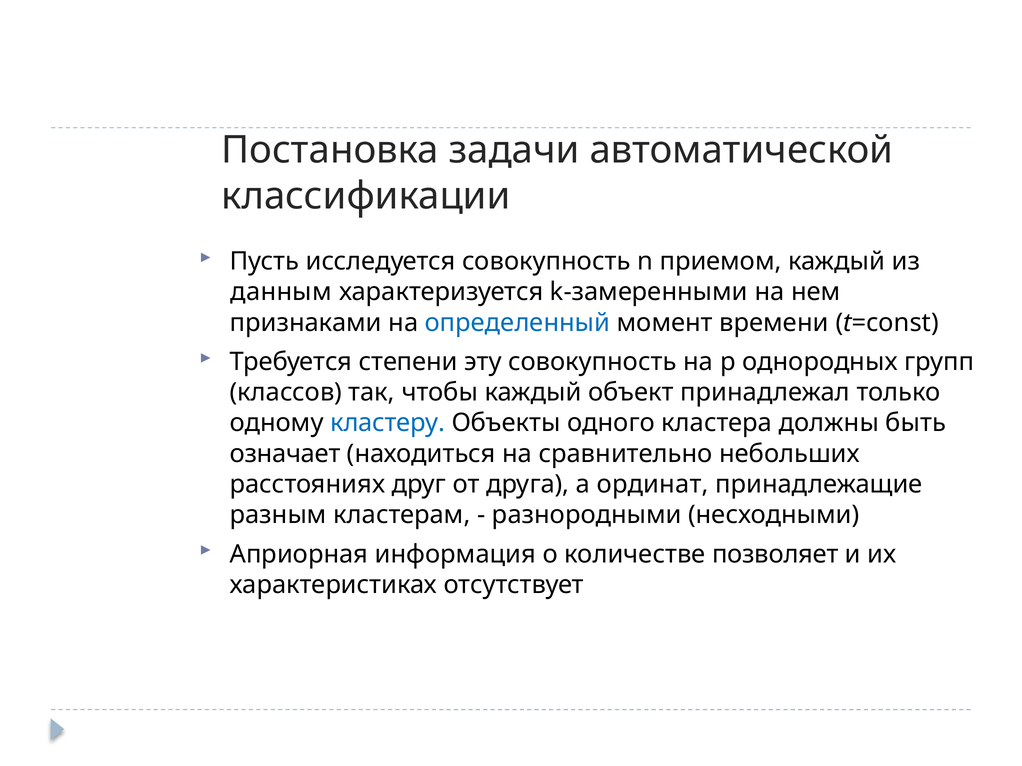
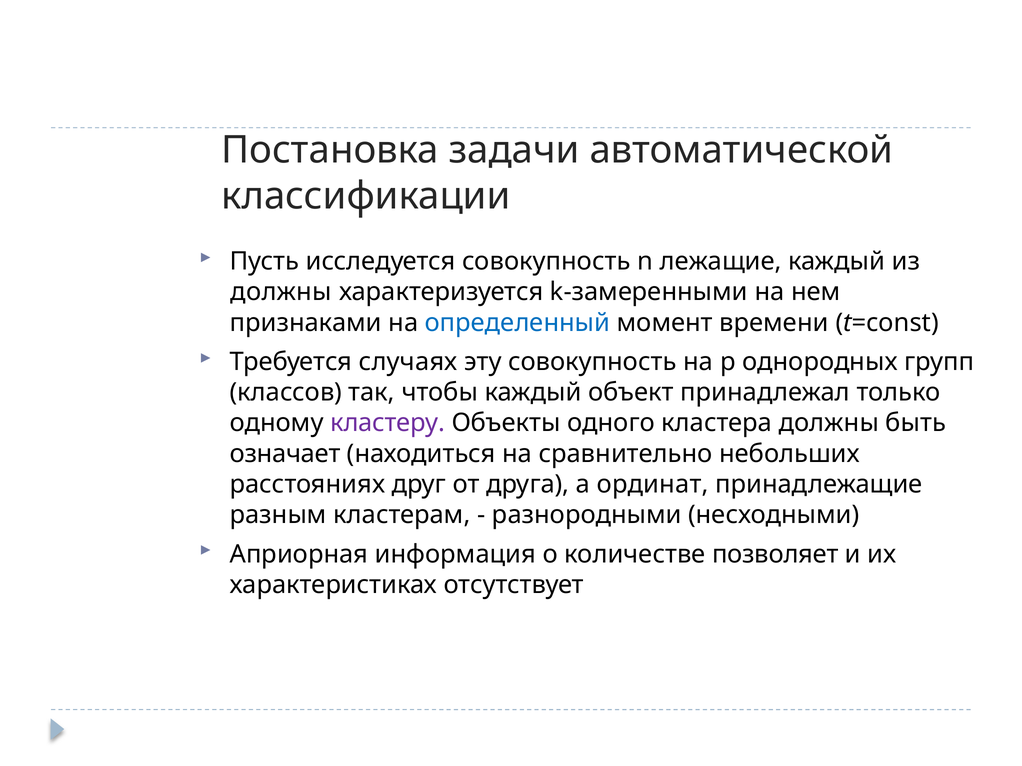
приемом: приемом -> лежащие
данным at (281, 292): данным -> должны
степени: степени -> случаях
кластеру colour: blue -> purple
